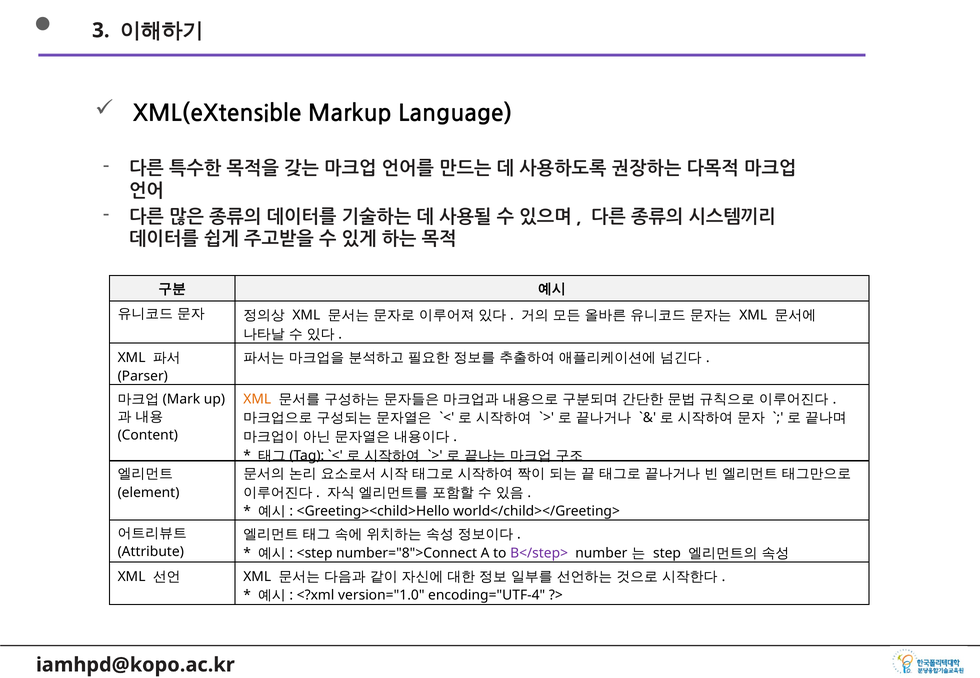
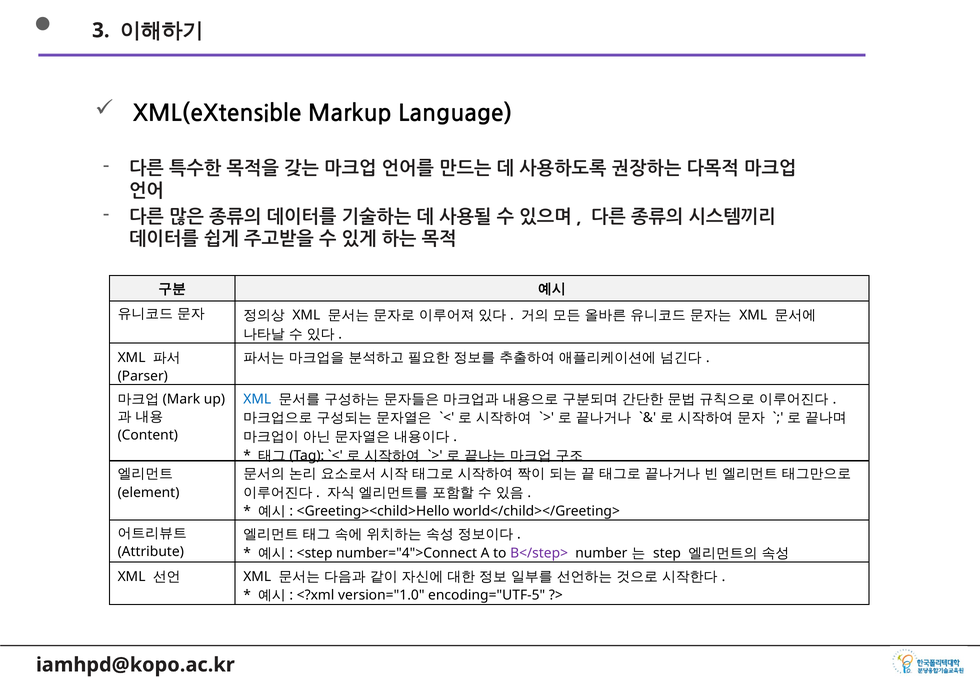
XML at (257, 399) colour: orange -> blue
number="8">Connect: number="8">Connect -> number="4">Connect
encoding="UTF-4: encoding="UTF-4 -> encoding="UTF-5
